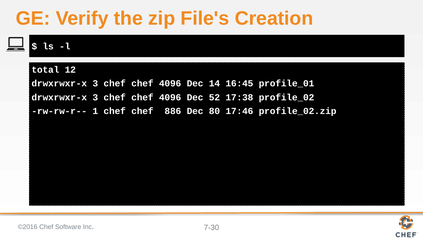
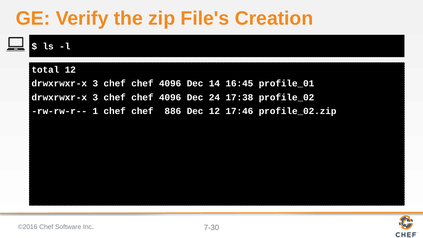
52: 52 -> 24
Dec 80: 80 -> 12
